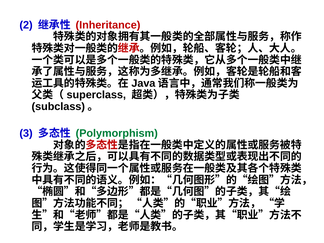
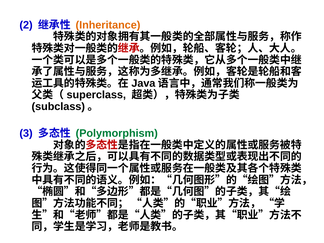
Inheritance colour: red -> orange
